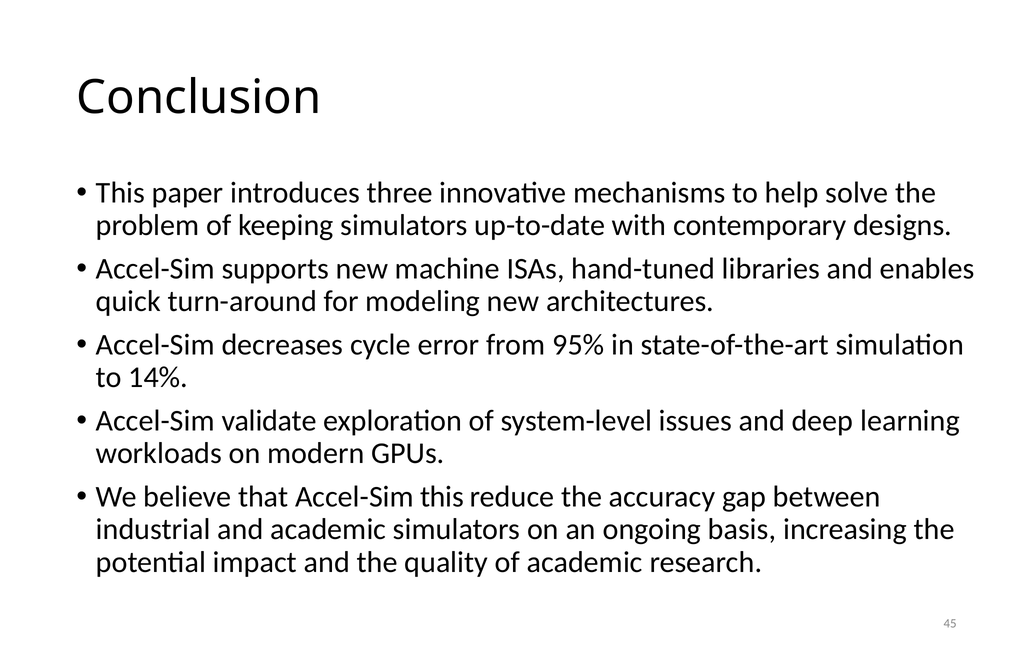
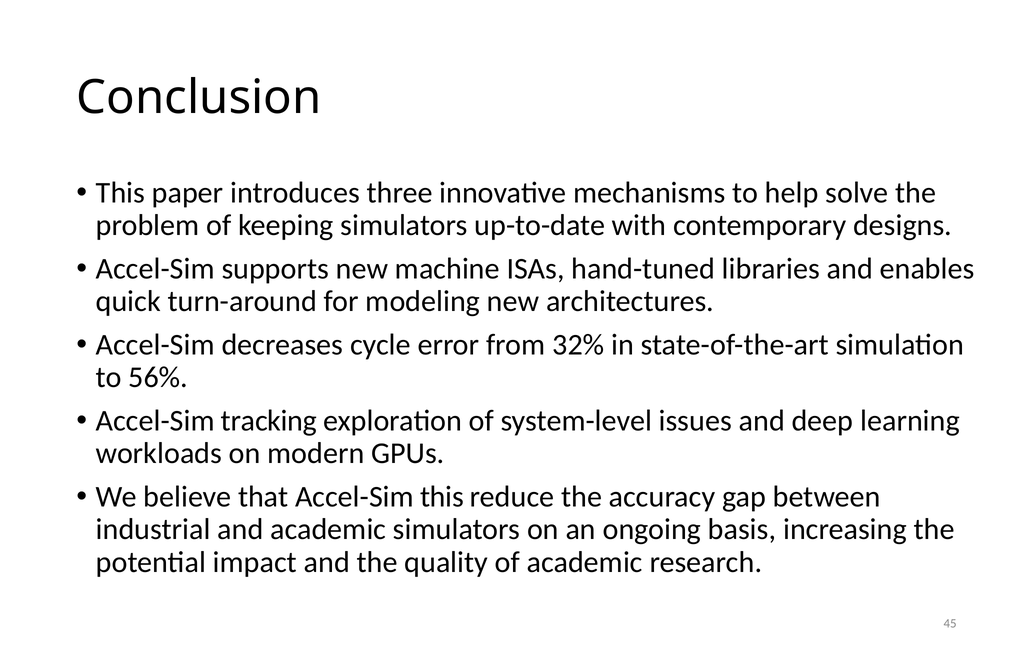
95%: 95% -> 32%
14%: 14% -> 56%
validate: validate -> tracking
